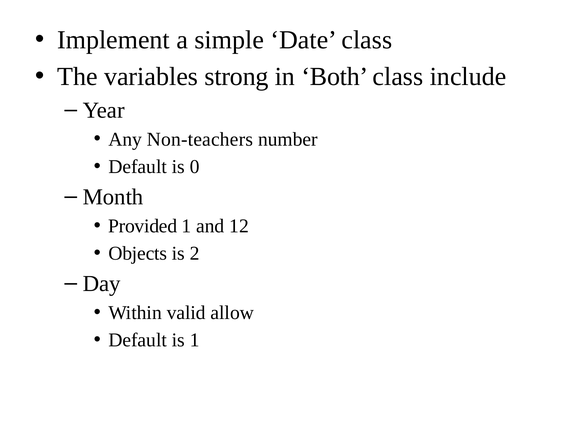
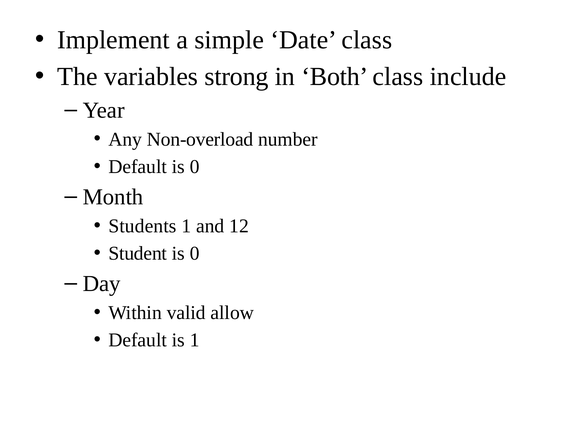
Non-teachers: Non-teachers -> Non-overload
Provided: Provided -> Students
Objects: Objects -> Student
2 at (195, 253): 2 -> 0
